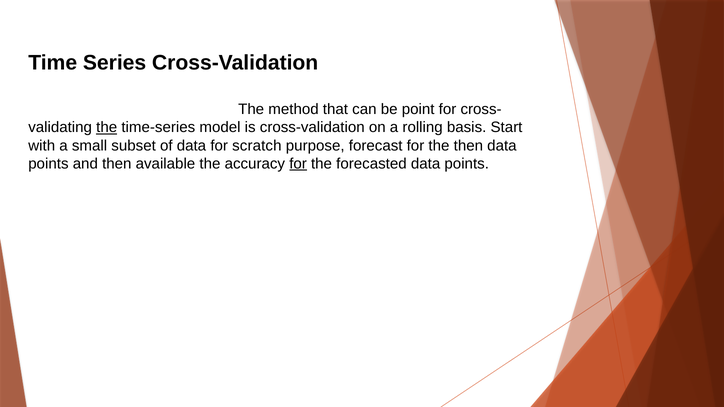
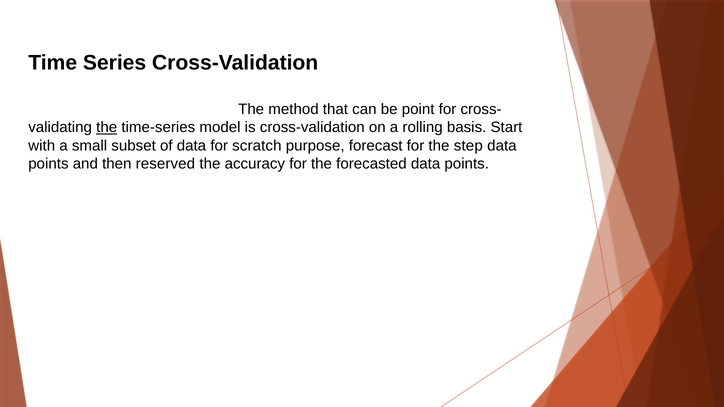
the then: then -> step
available: available -> reserved
for at (298, 164) underline: present -> none
